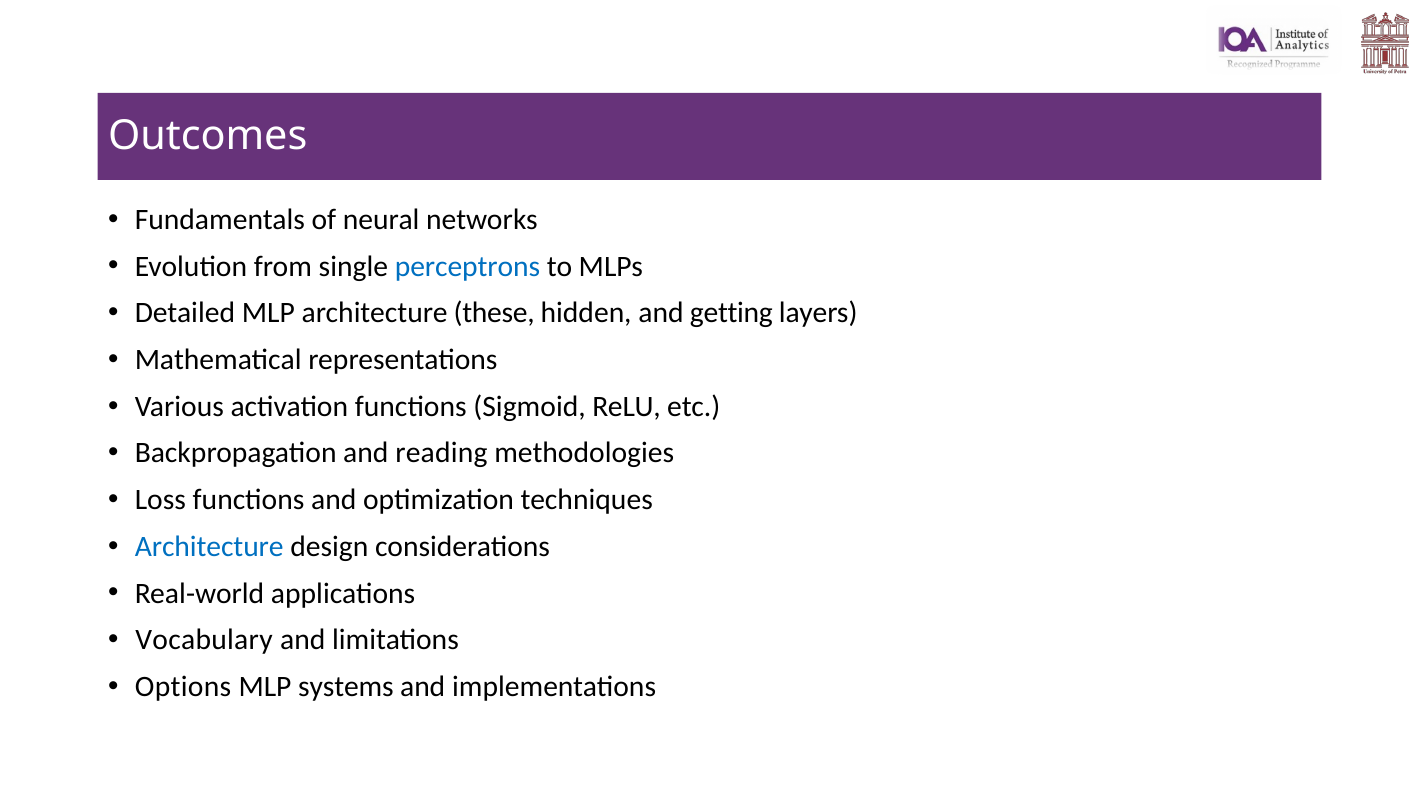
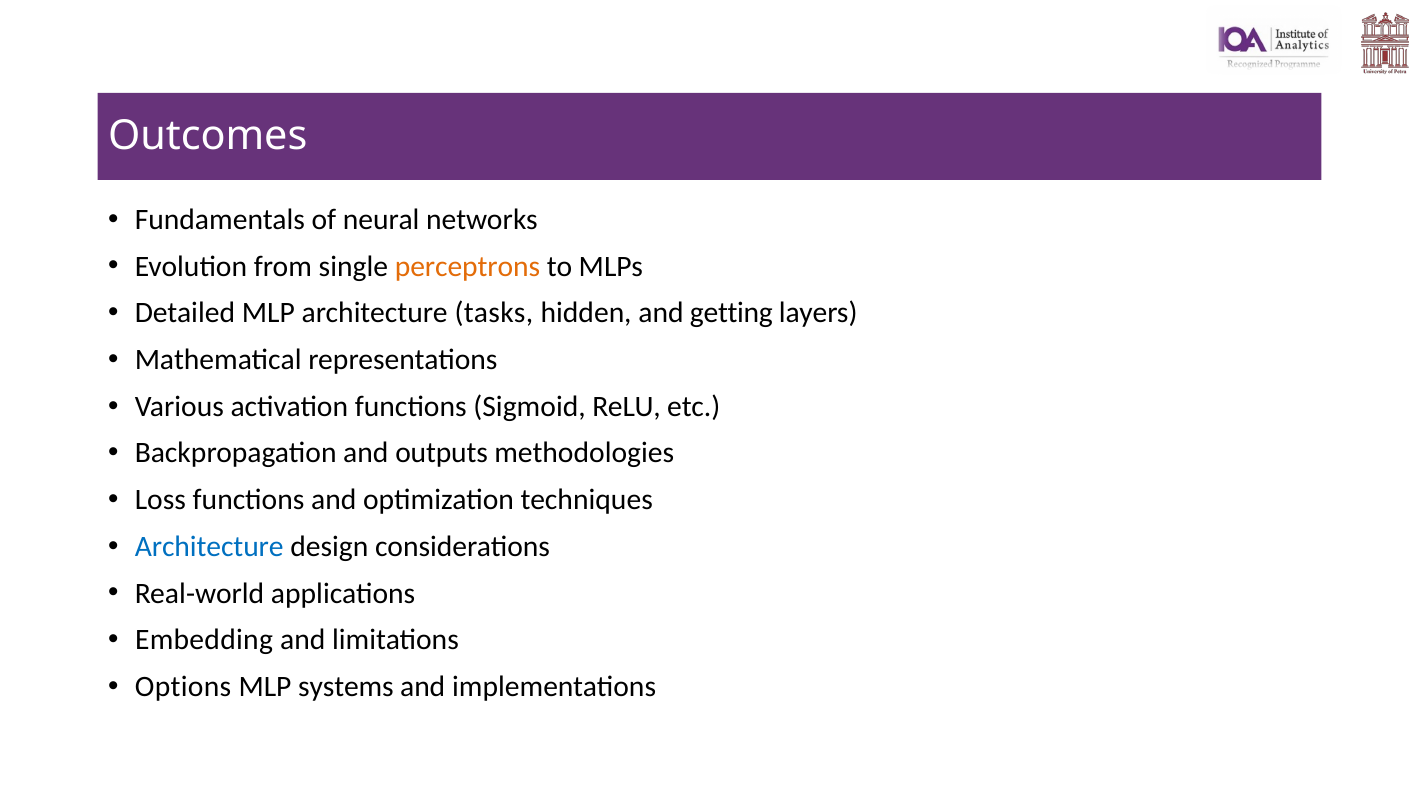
perceptrons colour: blue -> orange
these: these -> tasks
reading: reading -> outputs
Vocabulary: Vocabulary -> Embedding
